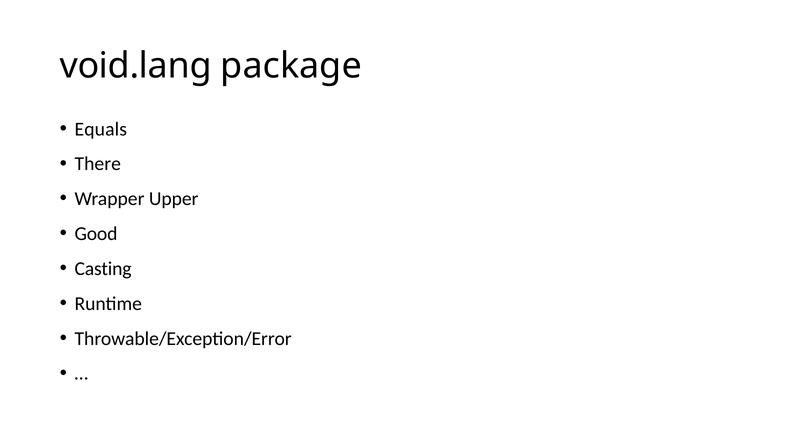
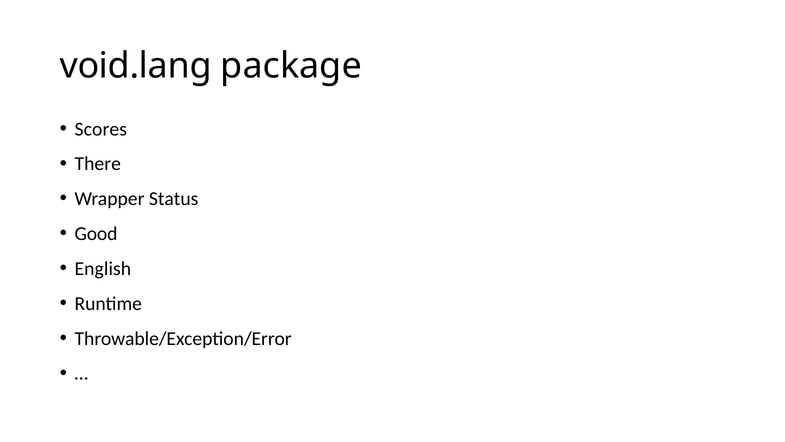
Equals: Equals -> Scores
Upper: Upper -> Status
Casting: Casting -> English
